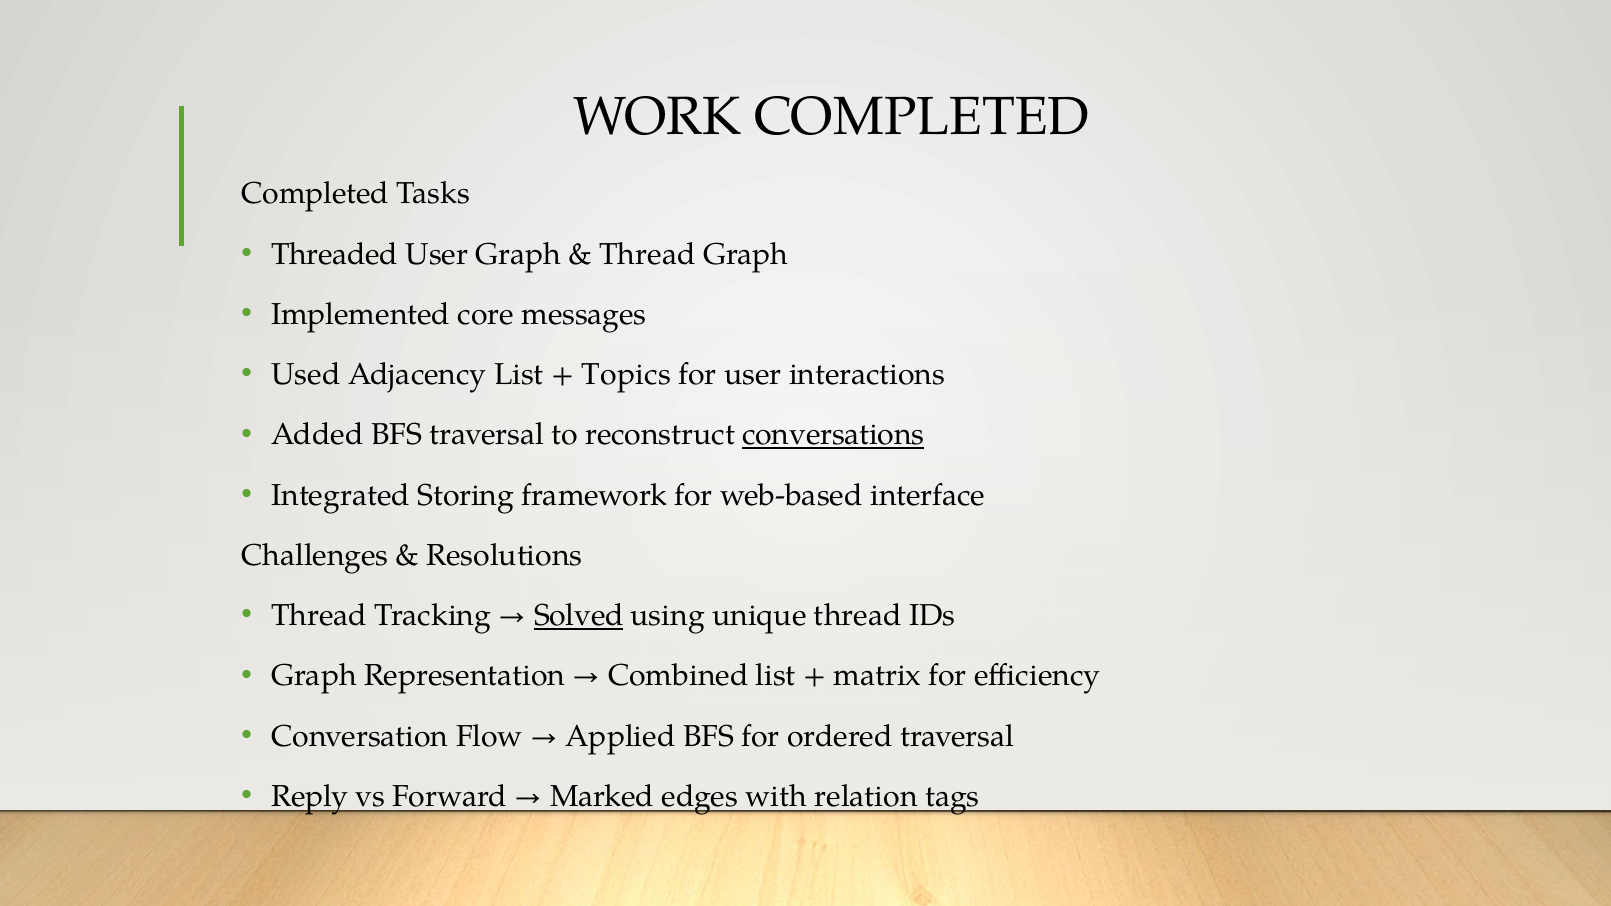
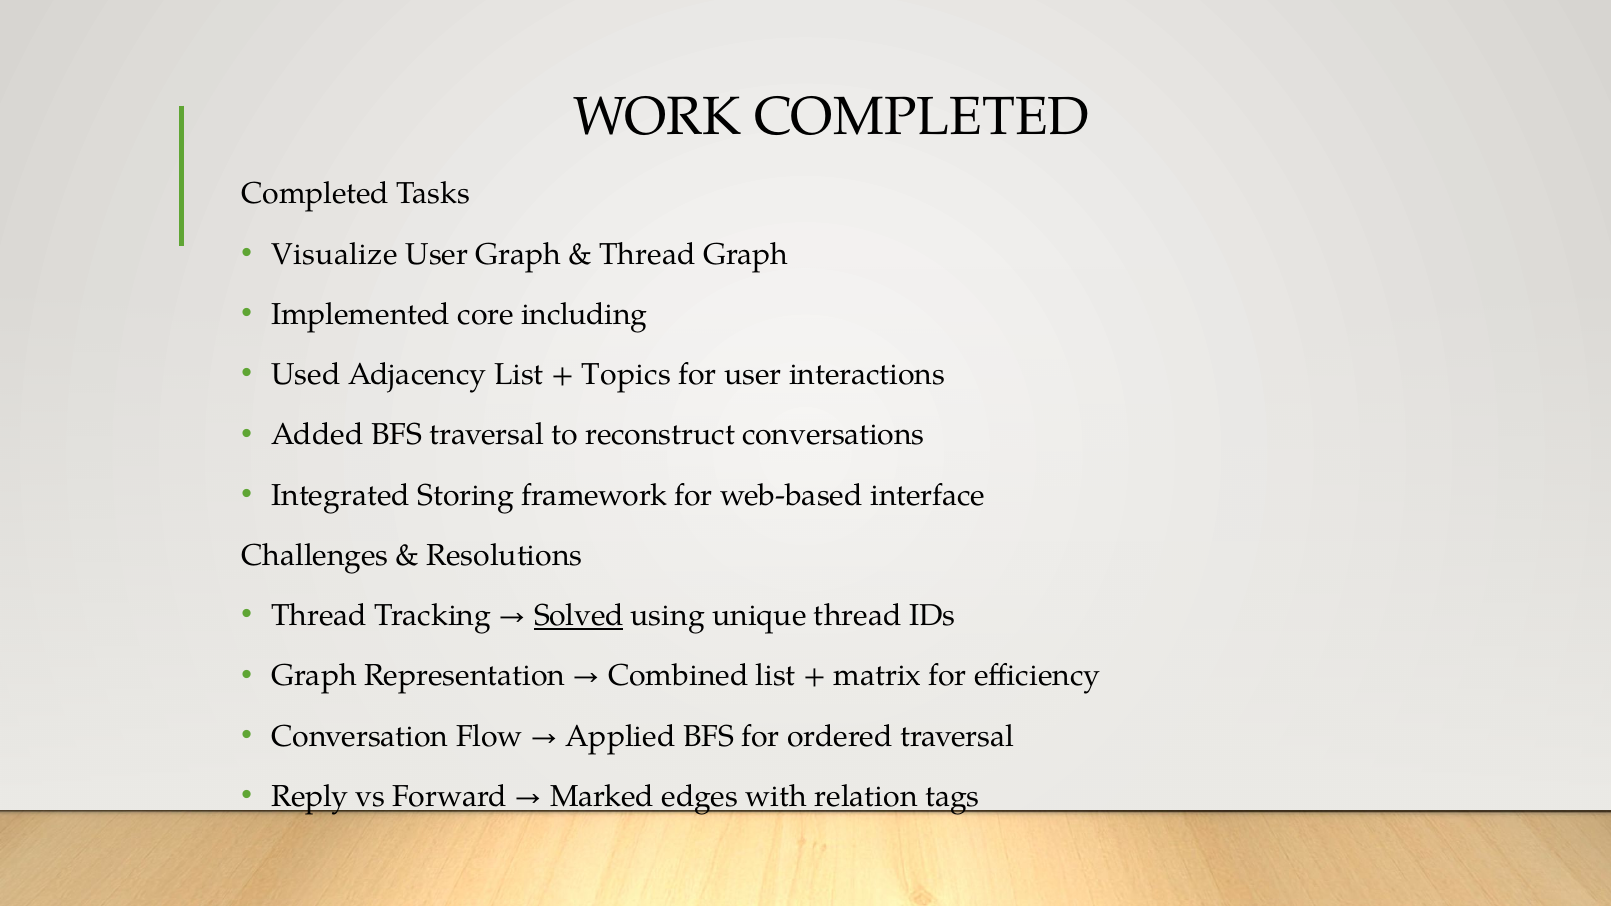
Threaded: Threaded -> Visualize
messages: messages -> including
conversations underline: present -> none
